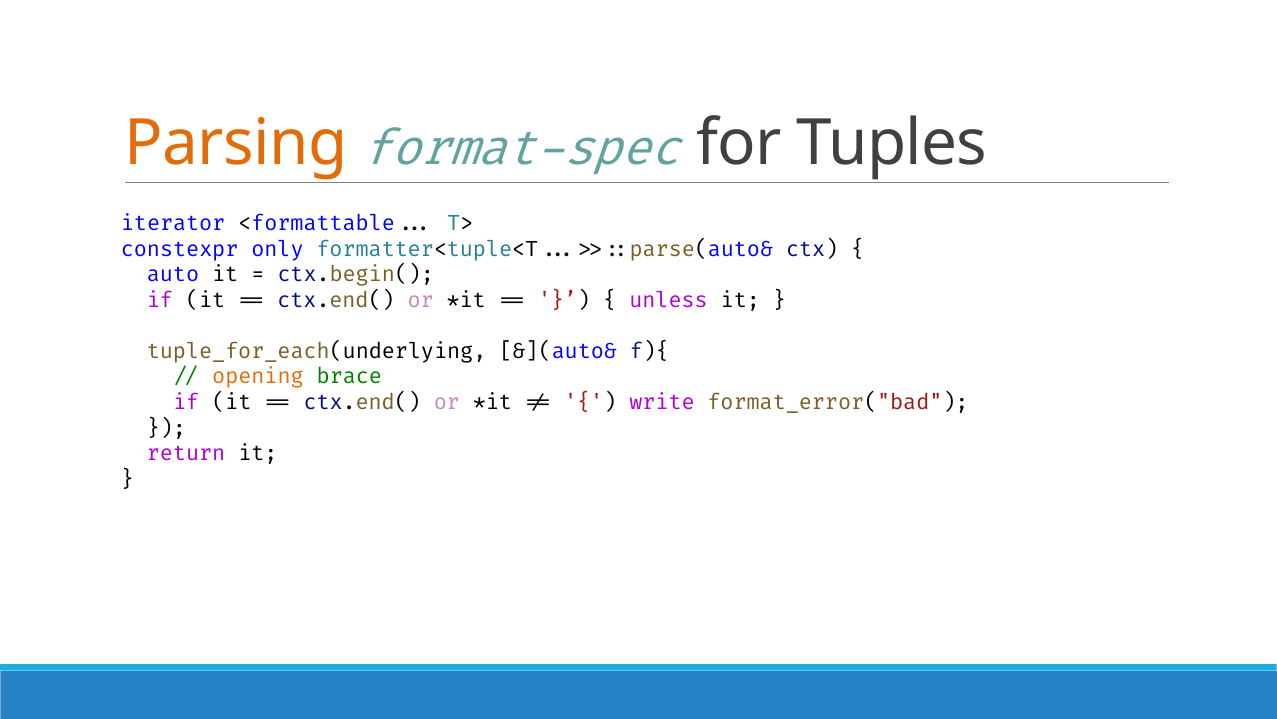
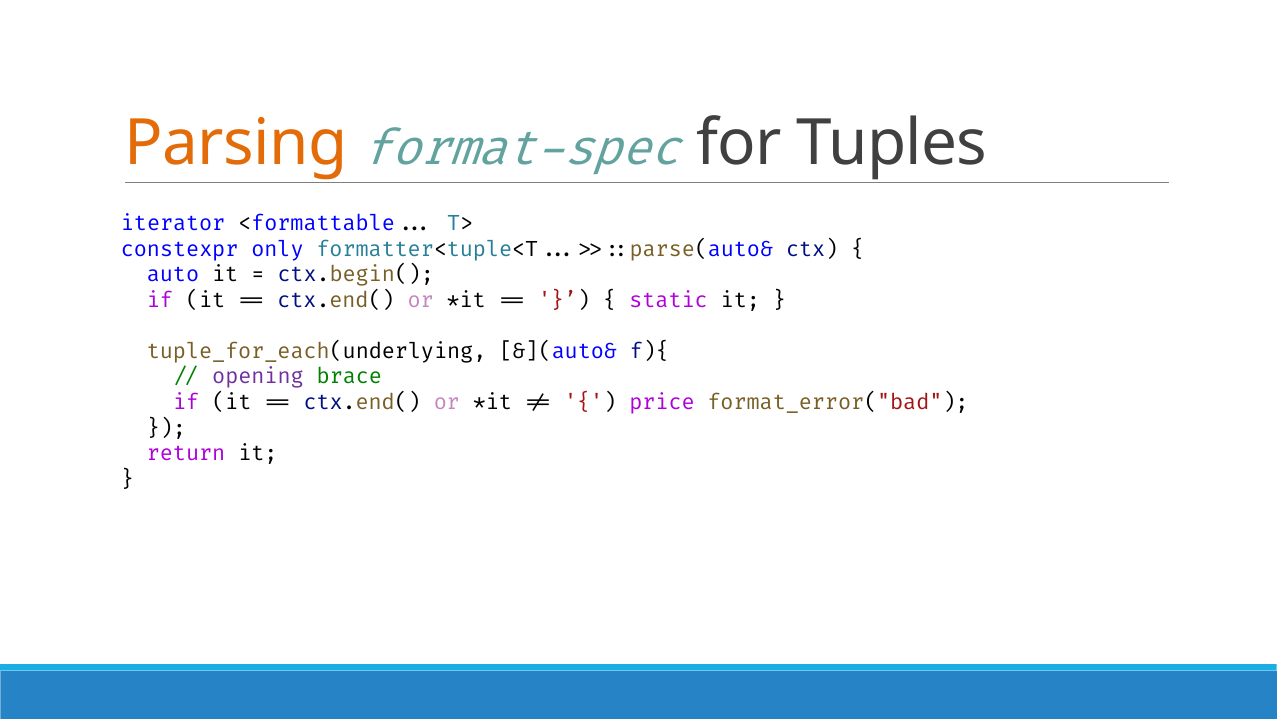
unless: unless -> static
opening colour: orange -> purple
write: write -> price
